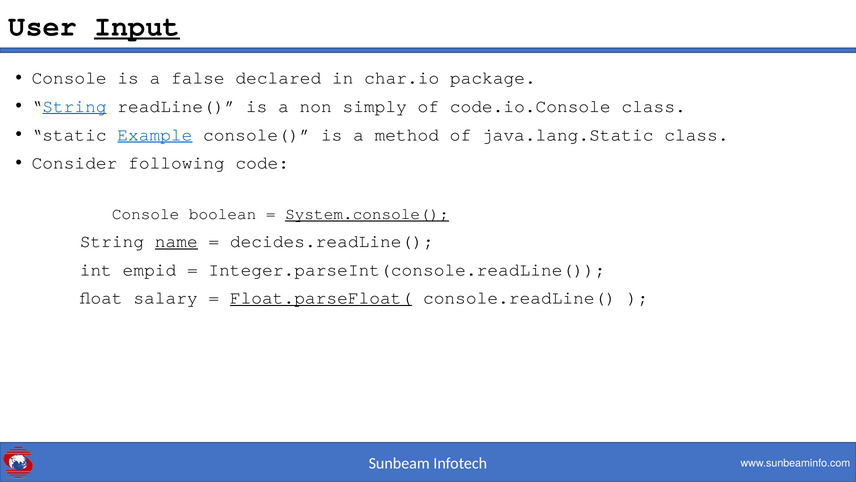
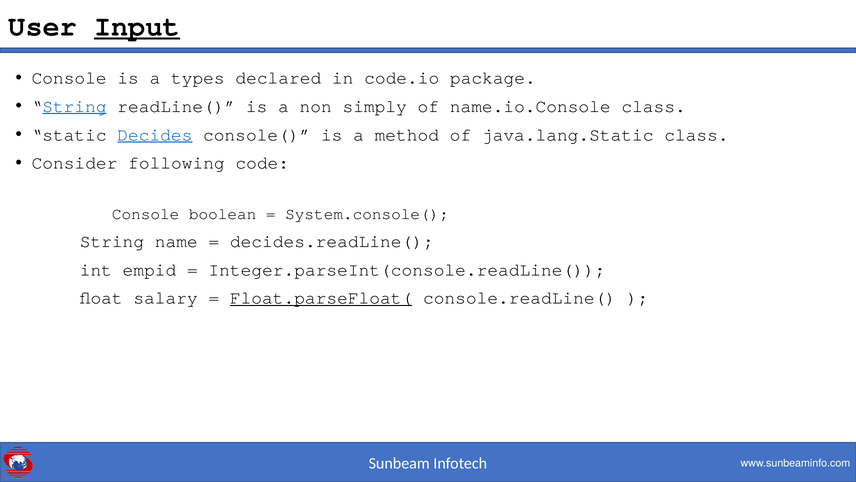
false: false -> types
char.io: char.io -> code.io
code.io.Console: code.io.Console -> name.io.Console
Example: Example -> Decides
System.console( underline: present -> none
name underline: present -> none
